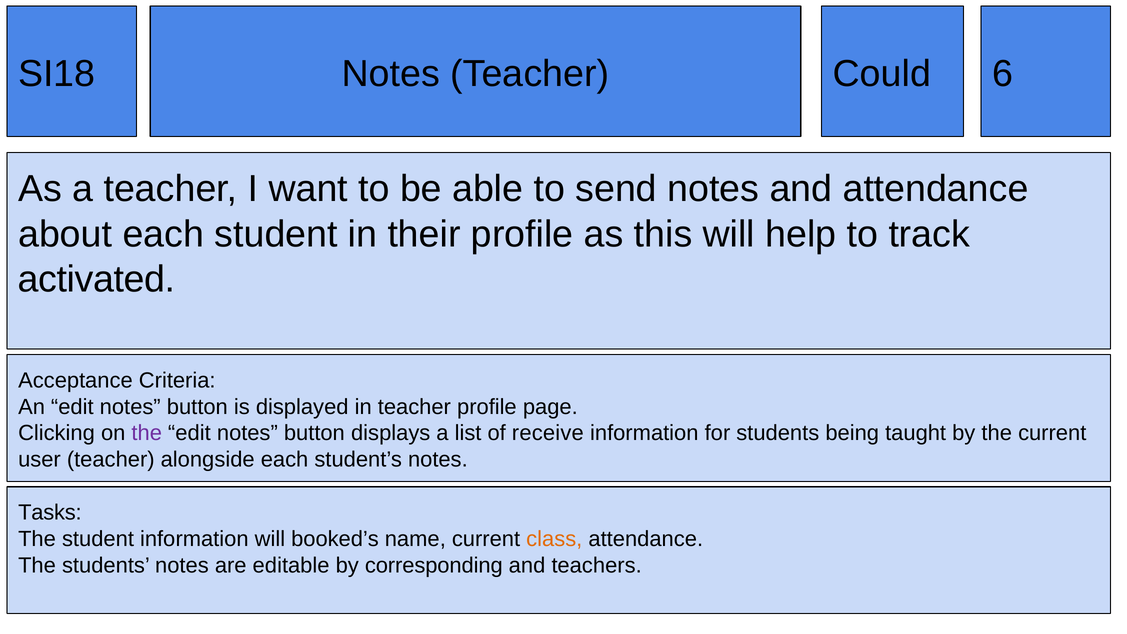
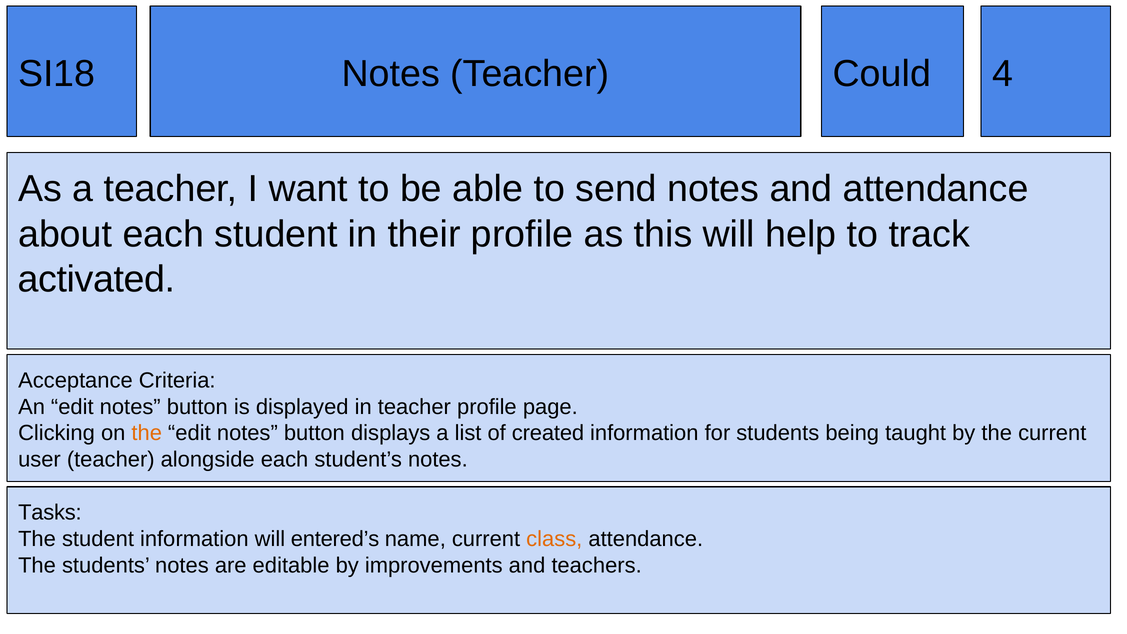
6: 6 -> 4
the at (147, 433) colour: purple -> orange
receive: receive -> created
booked’s: booked’s -> entered’s
corresponding: corresponding -> improvements
